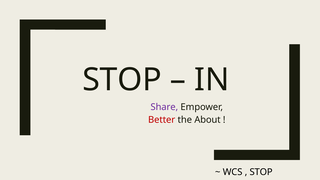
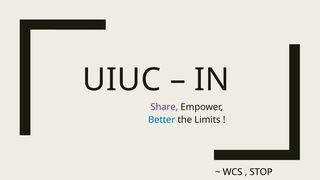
STOP at (122, 80): STOP -> UIUC
Better colour: red -> blue
About: About -> Limits
